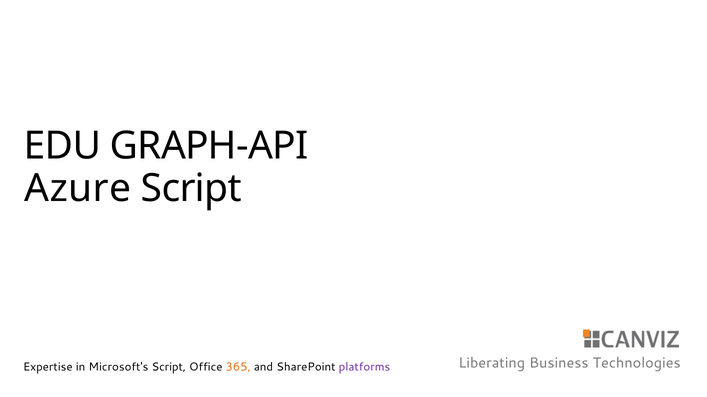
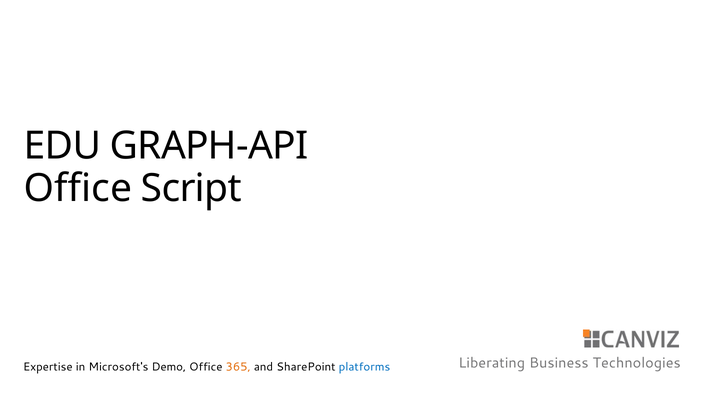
Azure at (78, 188): Azure -> Office
Microsoft's Script: Script -> Demo
platforms colour: purple -> blue
